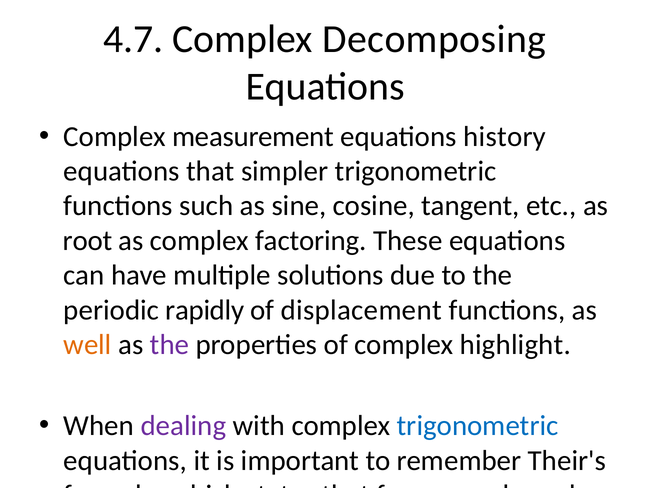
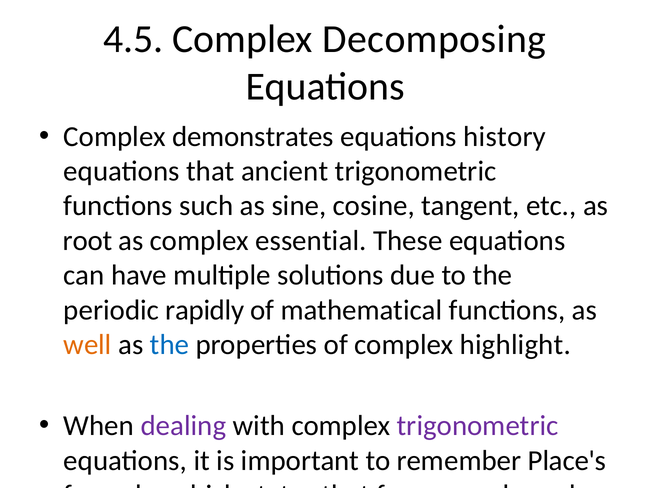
4.7: 4.7 -> 4.5
measurement: measurement -> demonstrates
simpler: simpler -> ancient
factoring: factoring -> essential
of displacement: displacement -> mathematical
the at (169, 345) colour: purple -> blue
trigonometric at (478, 426) colour: blue -> purple
Their's: Their's -> Place's
